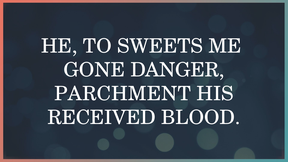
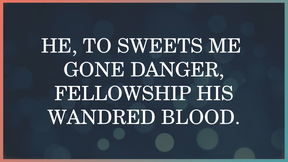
PARCHMENT: PARCHMENT -> FELLOWSHIP
RECEIVED: RECEIVED -> WANDRED
